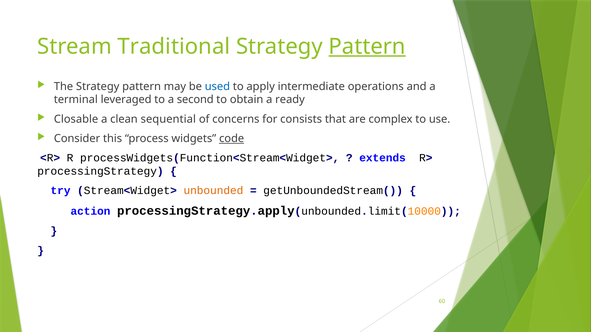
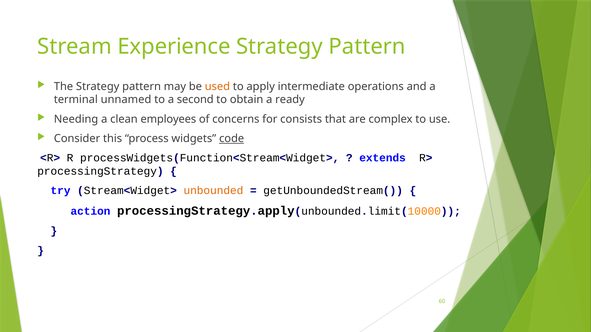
Traditional: Traditional -> Experience
Pattern at (367, 47) underline: present -> none
used colour: blue -> orange
leveraged: leveraged -> unnamed
Closable: Closable -> Needing
sequential: sequential -> employees
